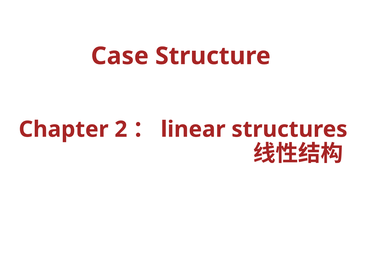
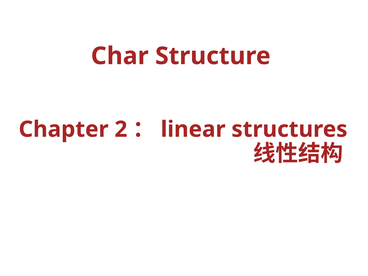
Case: Case -> Char
